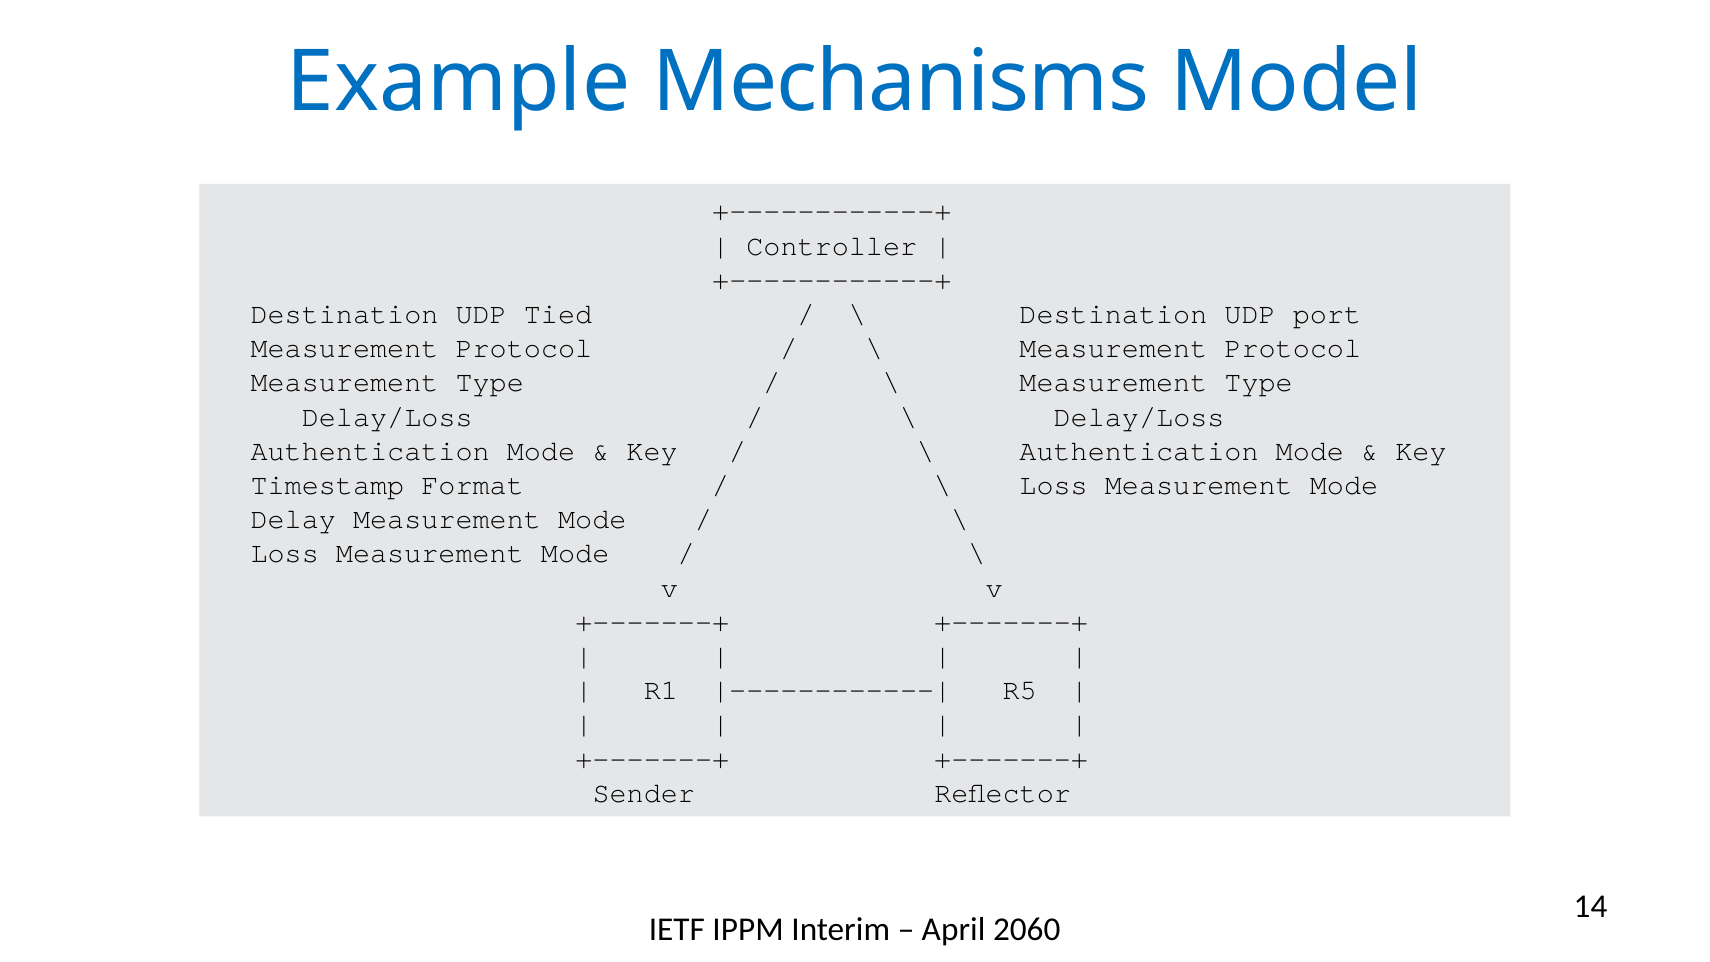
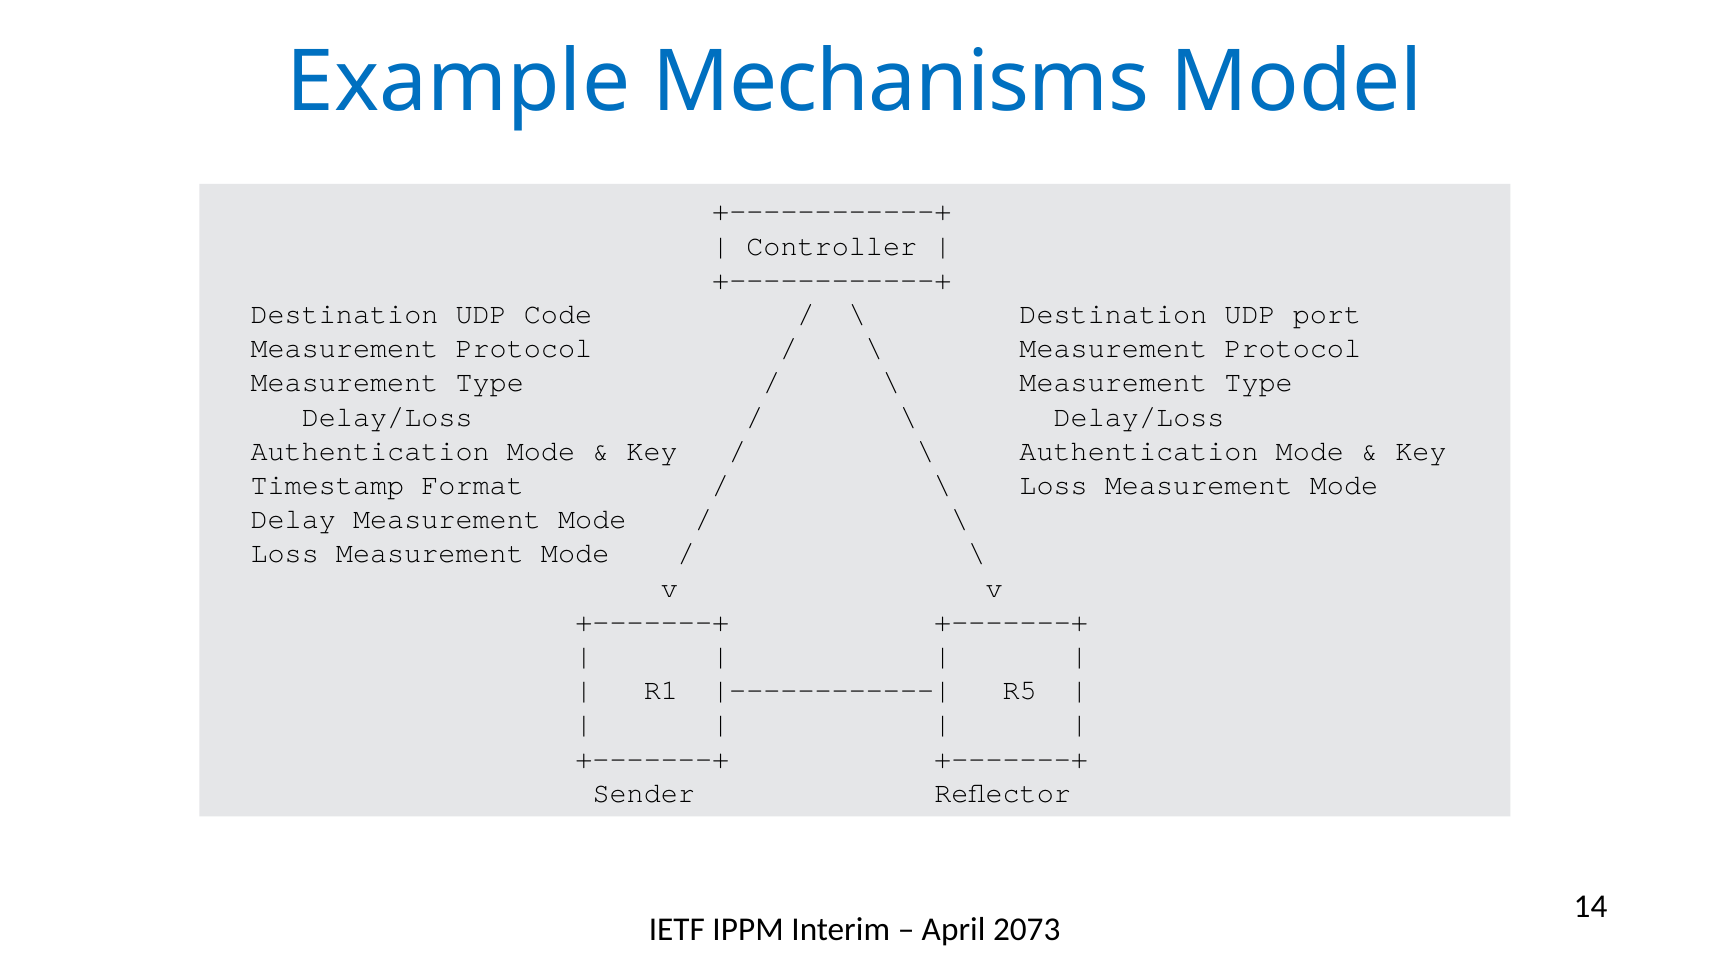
Tied: Tied -> Code
2060: 2060 -> 2073
